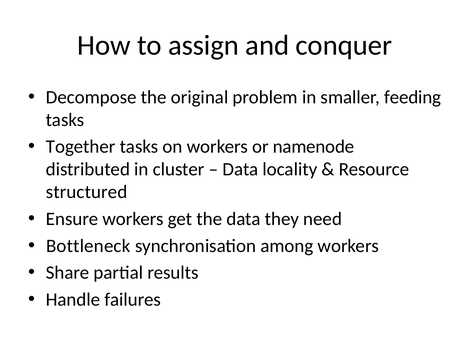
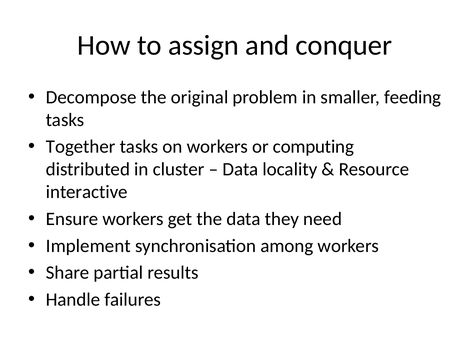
namenode: namenode -> computing
structured: structured -> interactive
Bottleneck: Bottleneck -> Implement
